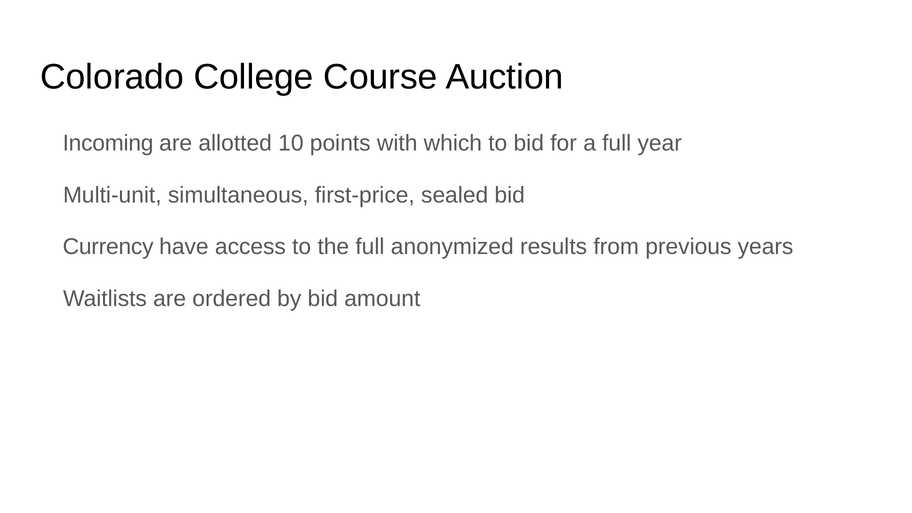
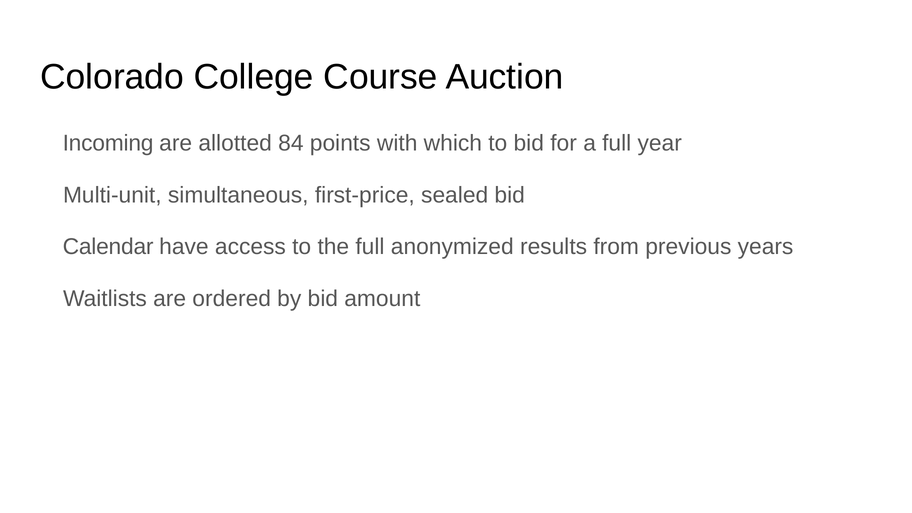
10: 10 -> 84
Currency: Currency -> Calendar
